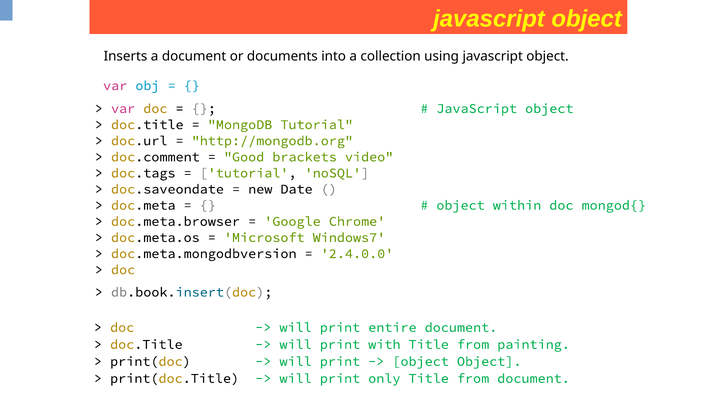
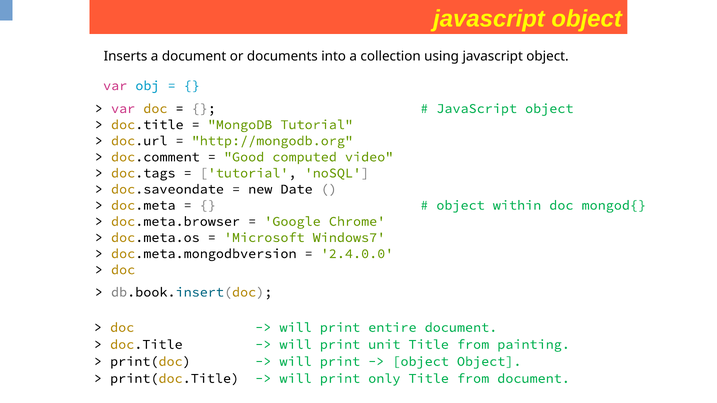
brackets: brackets -> computed
with: with -> unit
